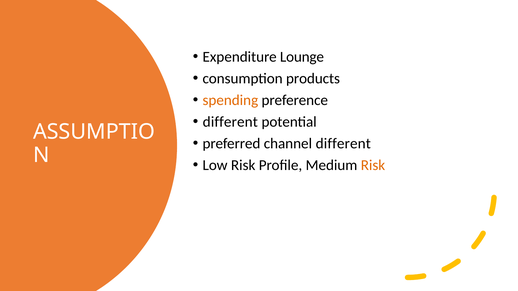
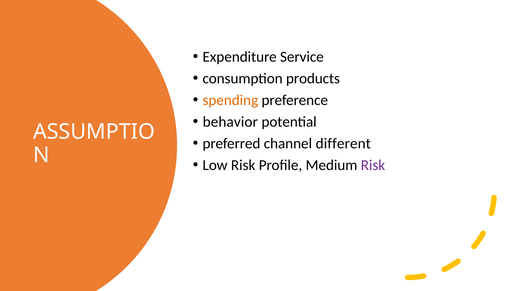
Lounge: Lounge -> Service
different at (230, 122): different -> behavior
Risk at (373, 165) colour: orange -> purple
